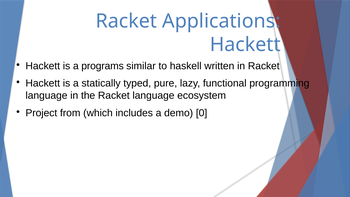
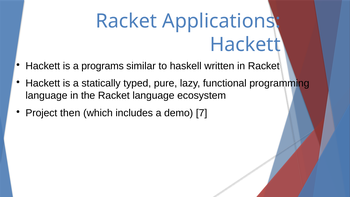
from: from -> then
0: 0 -> 7
